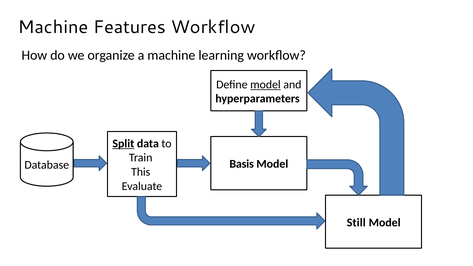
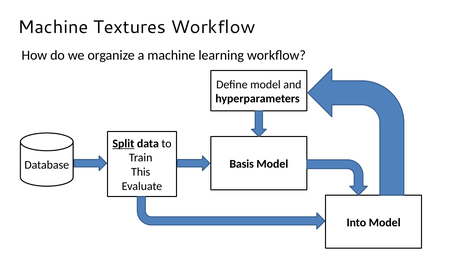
Features: Features -> Textures
model at (265, 84) underline: present -> none
Still: Still -> Into
